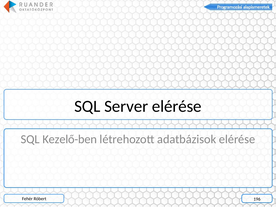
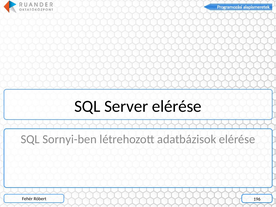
Kezelő-ben: Kezelő-ben -> Sornyi-ben
